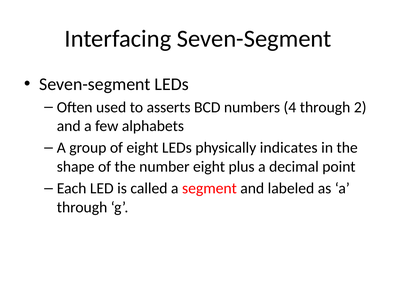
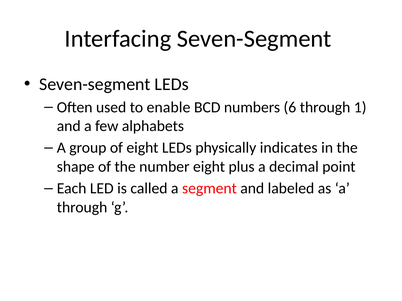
asserts: asserts -> enable
4: 4 -> 6
2: 2 -> 1
